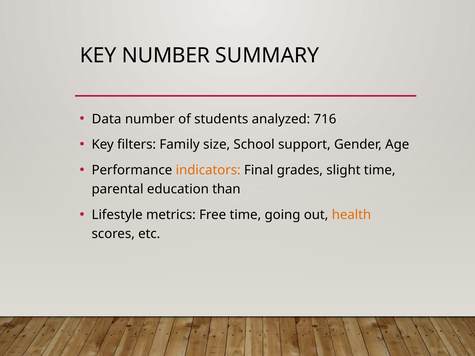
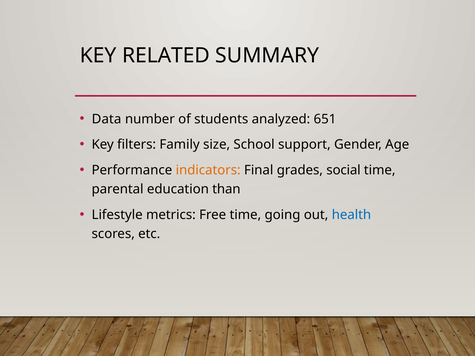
KEY NUMBER: NUMBER -> RELATED
716: 716 -> 651
slight: slight -> social
health colour: orange -> blue
